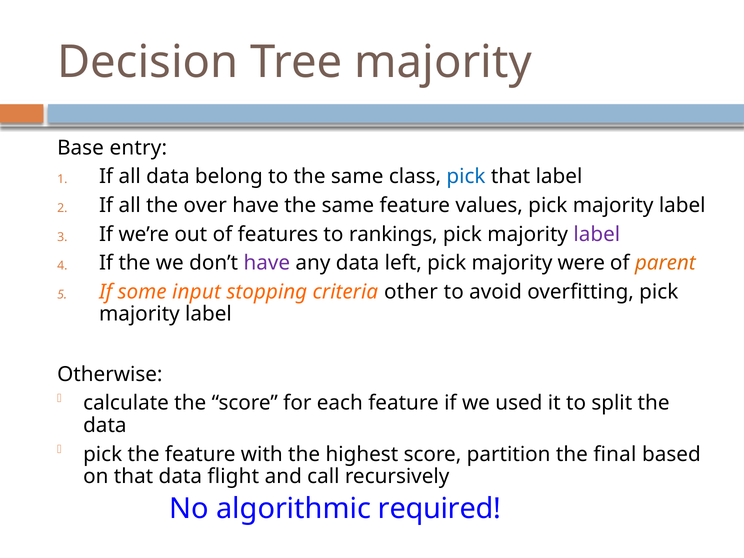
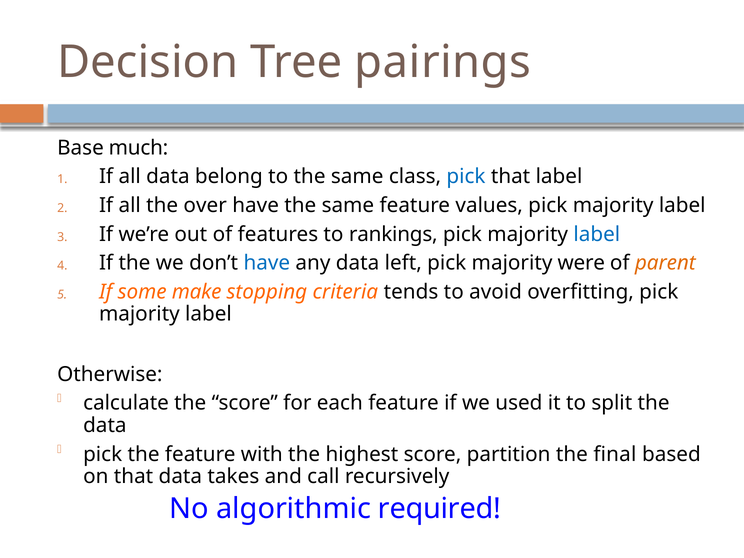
Tree majority: majority -> pairings
entry: entry -> much
label at (597, 234) colour: purple -> blue
have at (267, 263) colour: purple -> blue
input: input -> make
other: other -> tends
flight: flight -> takes
